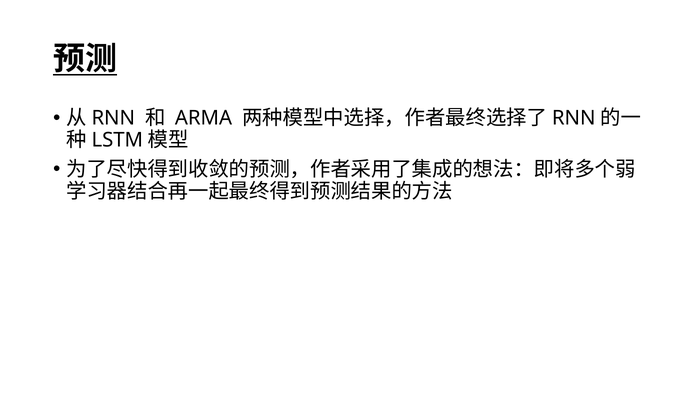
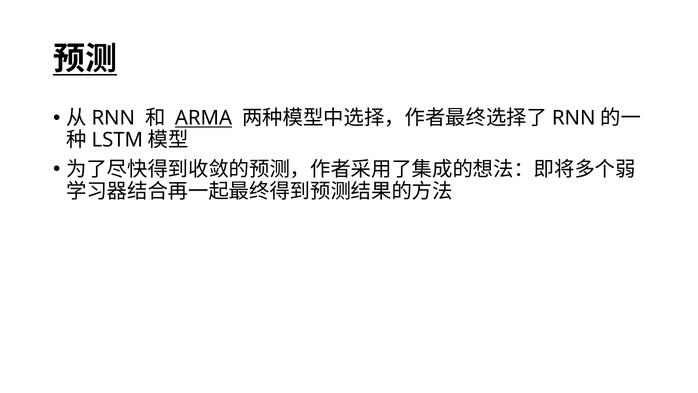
ARMA underline: none -> present
